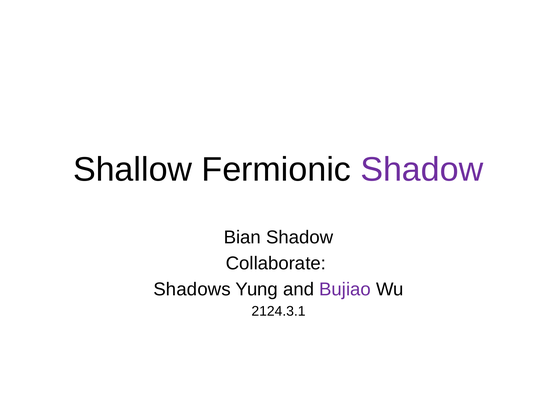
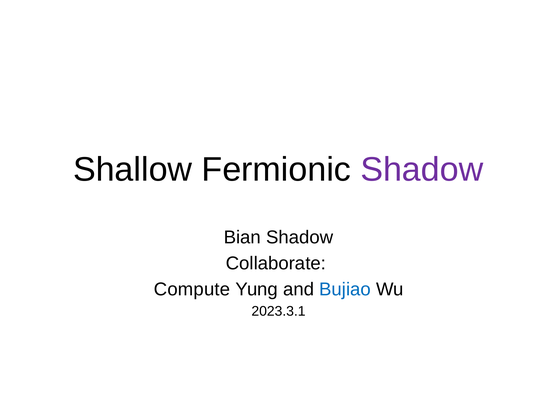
Shadows: Shadows -> Compute
Bujiao colour: purple -> blue
2124.3.1: 2124.3.1 -> 2023.3.1
